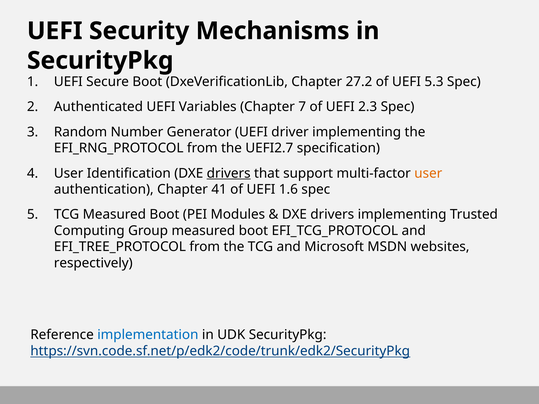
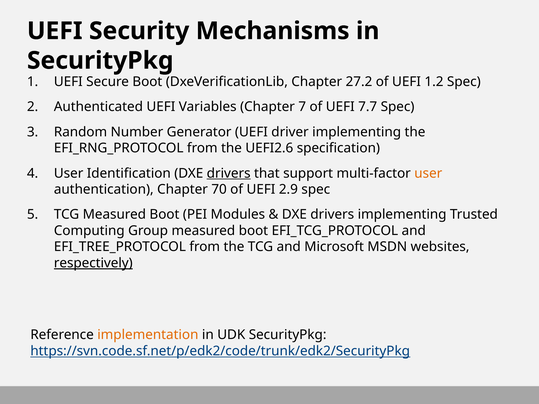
5.3: 5.3 -> 1.2
2.3: 2.3 -> 7.7
UEFI2.7: UEFI2.7 -> UEFI2.6
41: 41 -> 70
1.6: 1.6 -> 2.9
respectively underline: none -> present
implementation colour: blue -> orange
